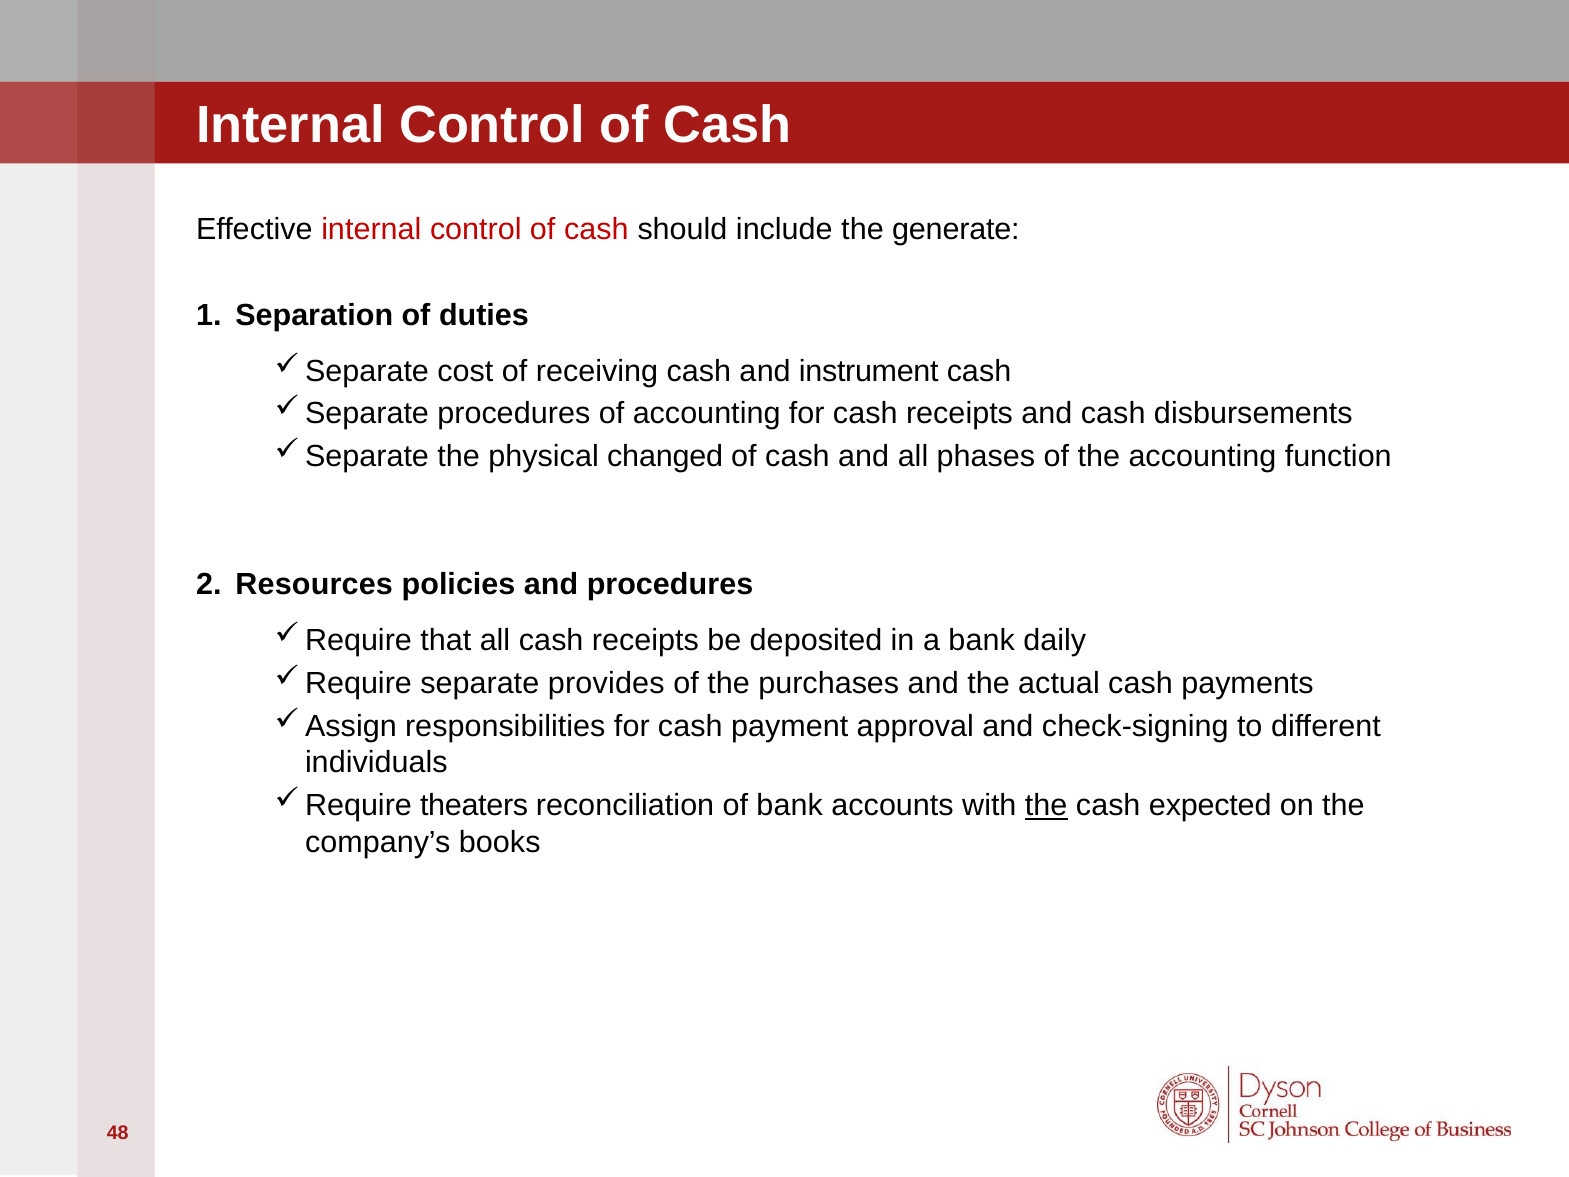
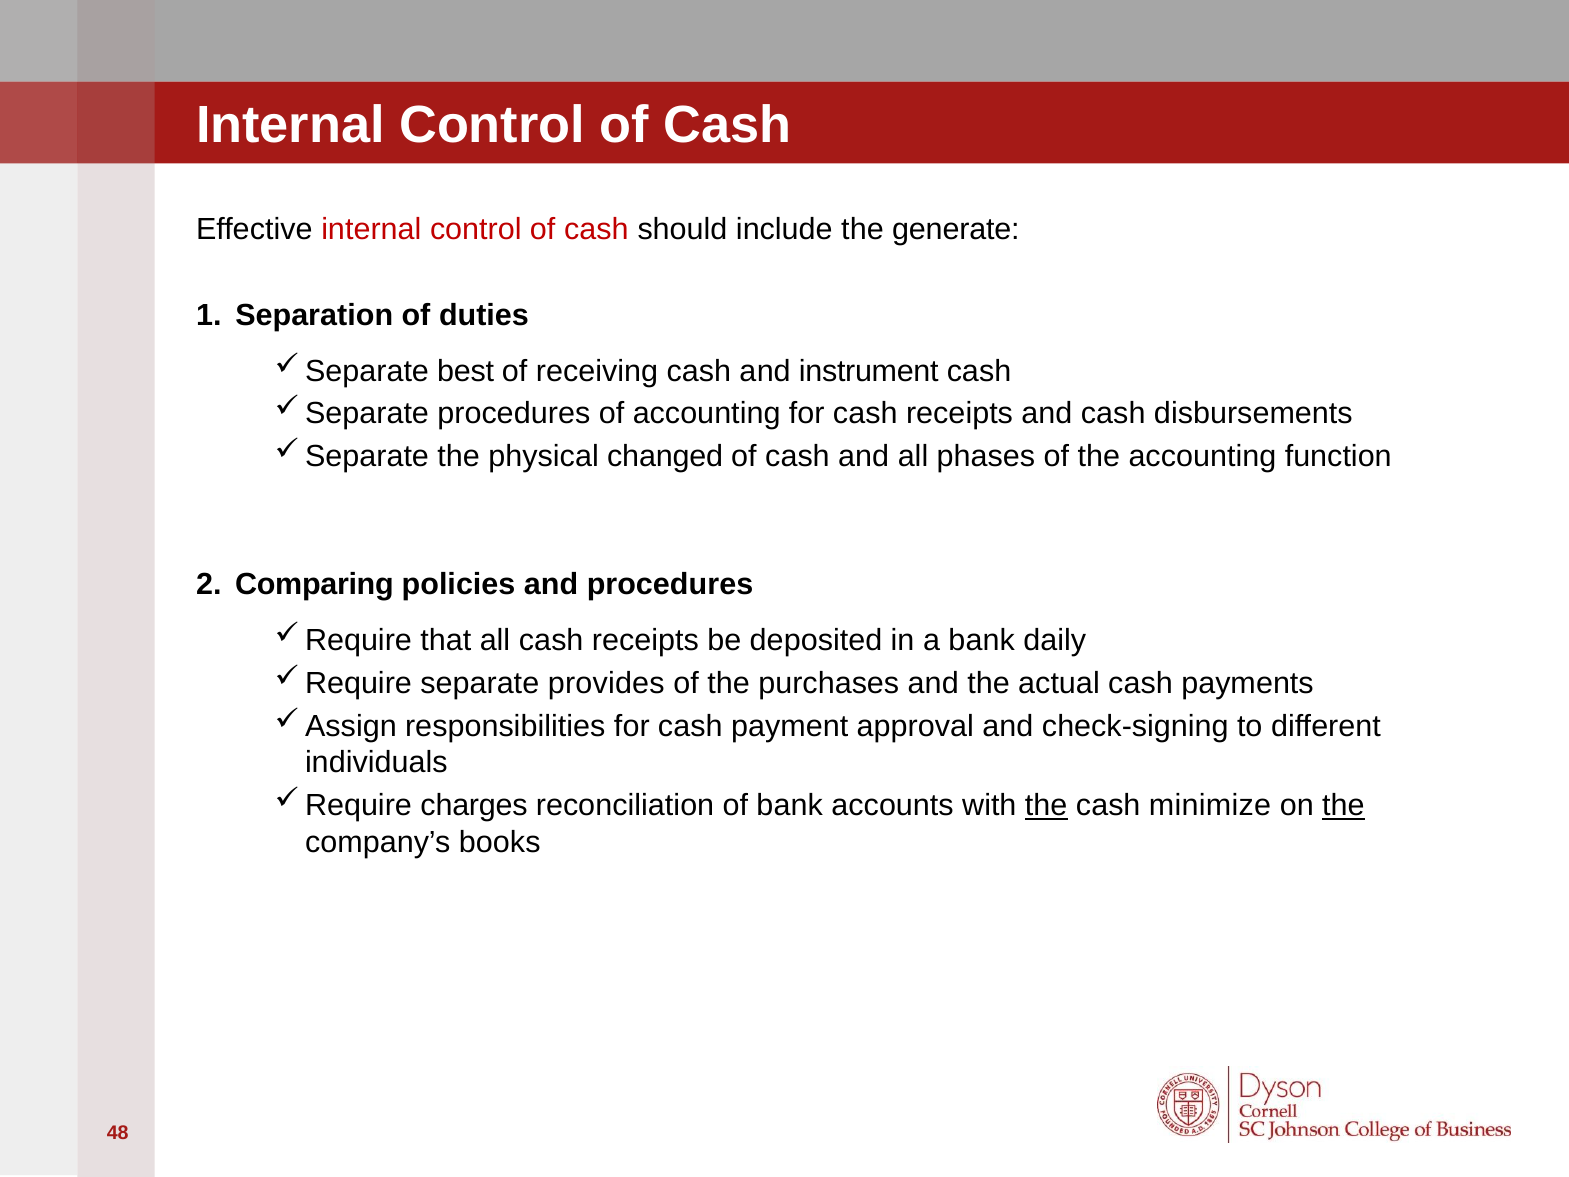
cost: cost -> best
Resources: Resources -> Comparing
theaters: theaters -> charges
expected: expected -> minimize
the at (1343, 805) underline: none -> present
